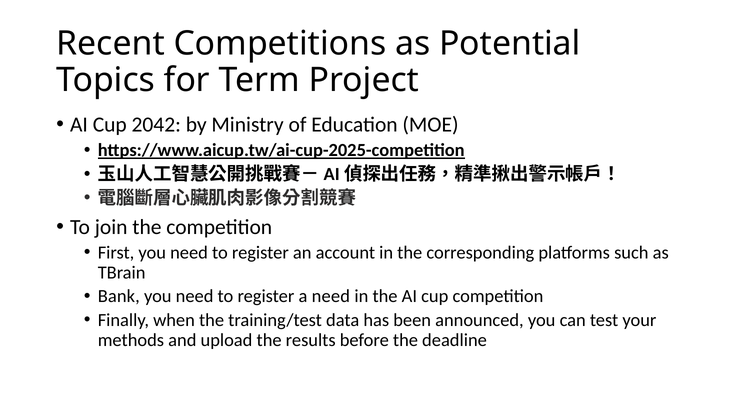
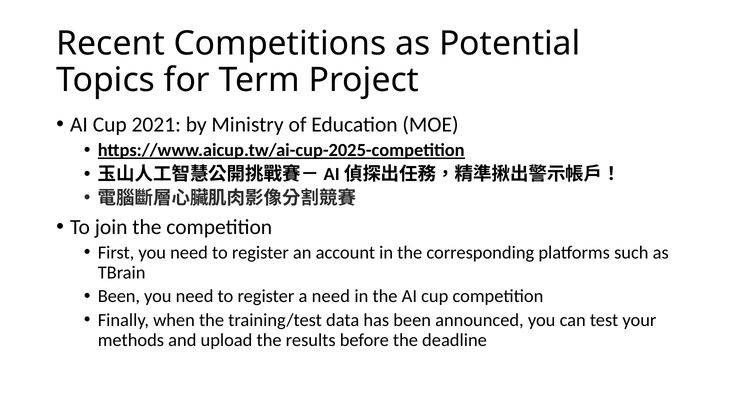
2042: 2042 -> 2021
Bank at (119, 296): Bank -> Been
